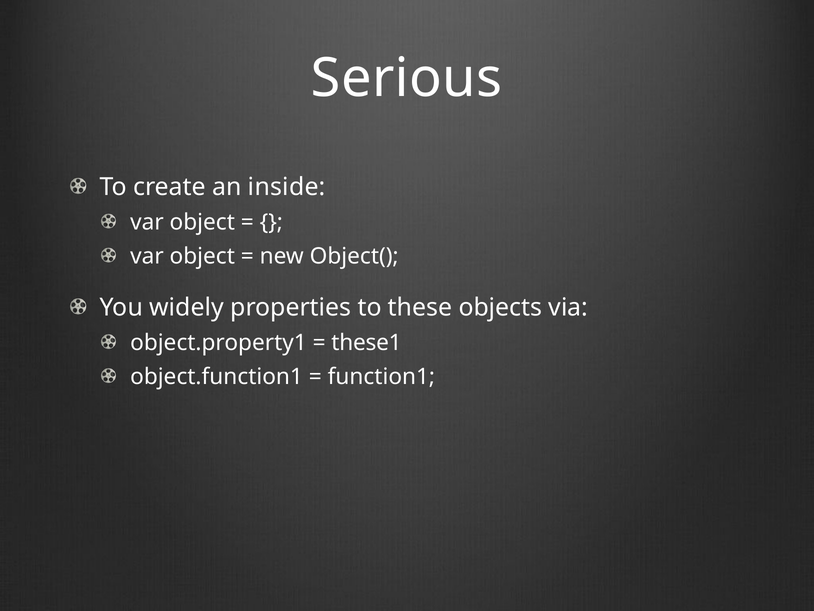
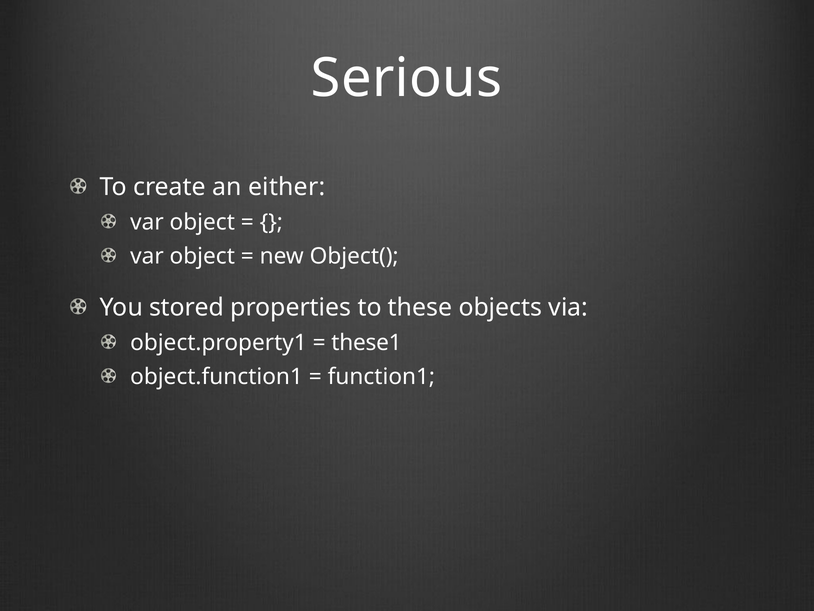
inside: inside -> either
widely: widely -> stored
